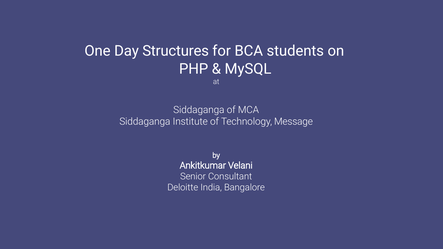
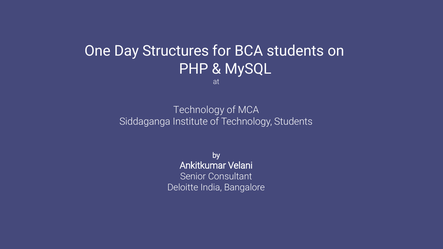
Siddaganga at (199, 110): Siddaganga -> Technology
Technology Message: Message -> Students
